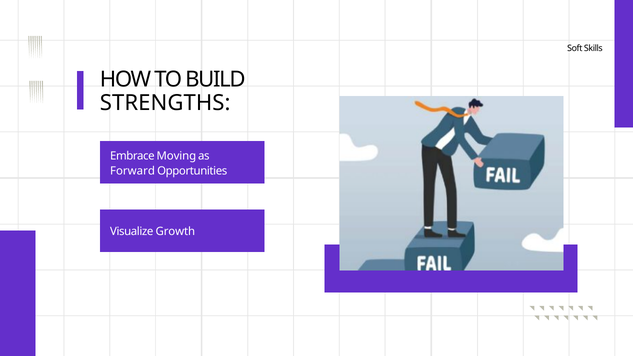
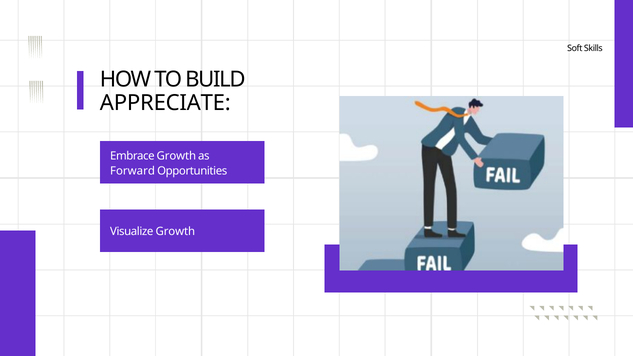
STRENGTHS: STRENGTHS -> APPRECIATE
Embrace Moving: Moving -> Growth
